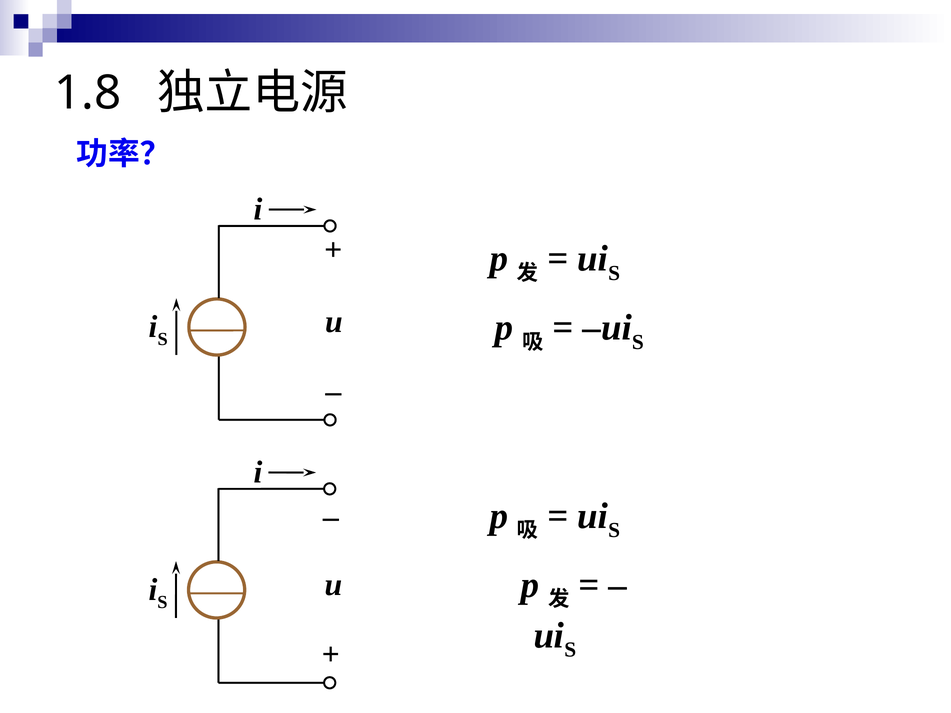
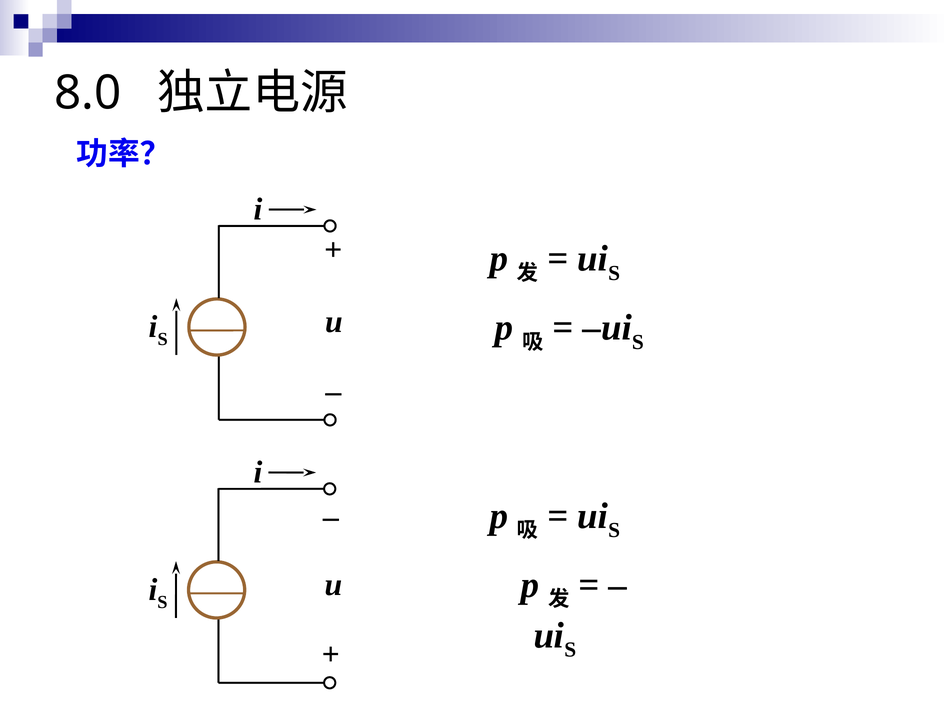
1.8: 1.8 -> 8.0
